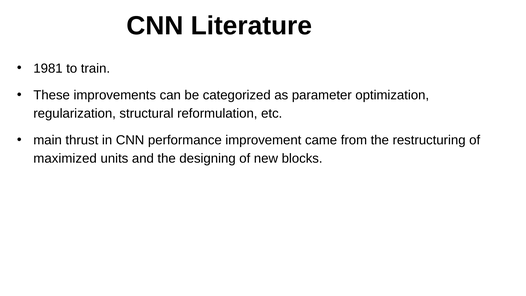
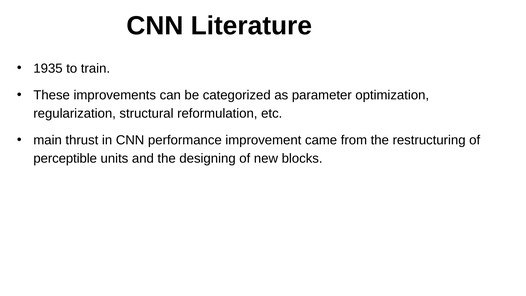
1981: 1981 -> 1935
maximized: maximized -> perceptible
